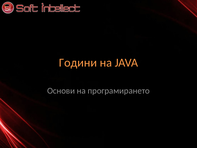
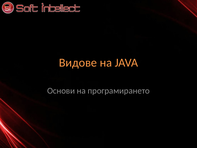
Години: Години -> Видове
